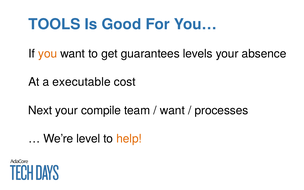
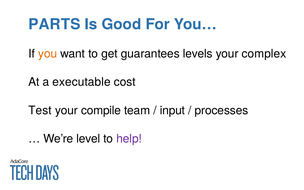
TOOLS: TOOLS -> PARTS
absence: absence -> complex
Next: Next -> Test
want at (172, 110): want -> input
help colour: orange -> purple
